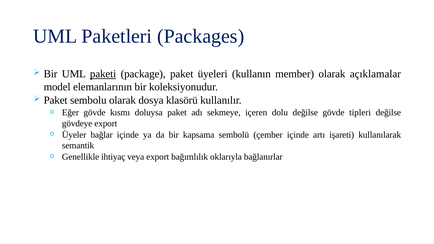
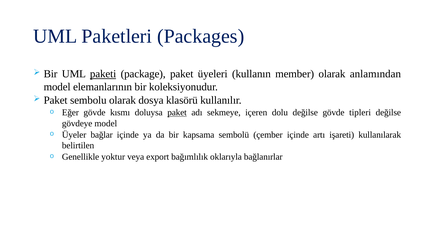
açıklamalar: açıklamalar -> anlamından
paket at (177, 113) underline: none -> present
gövdeye export: export -> model
semantik: semantik -> belirtilen
ihtiyaç: ihtiyaç -> yoktur
